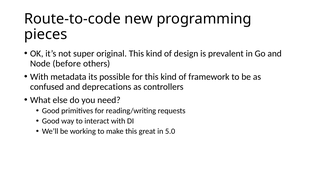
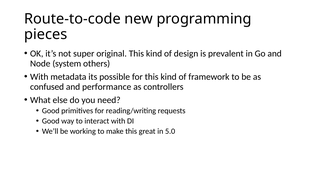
before: before -> system
deprecations: deprecations -> performance
